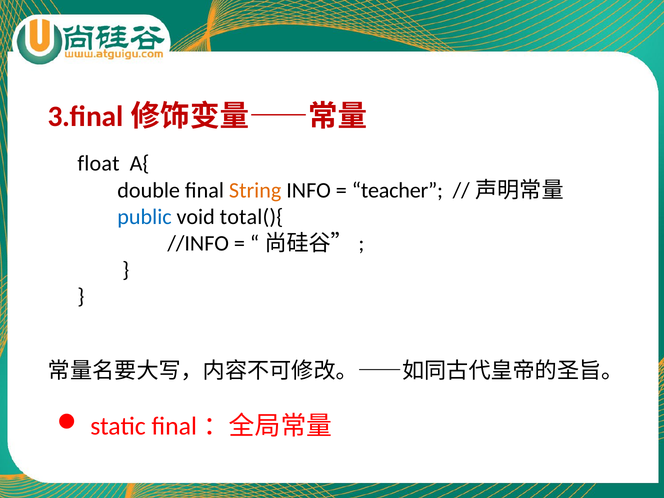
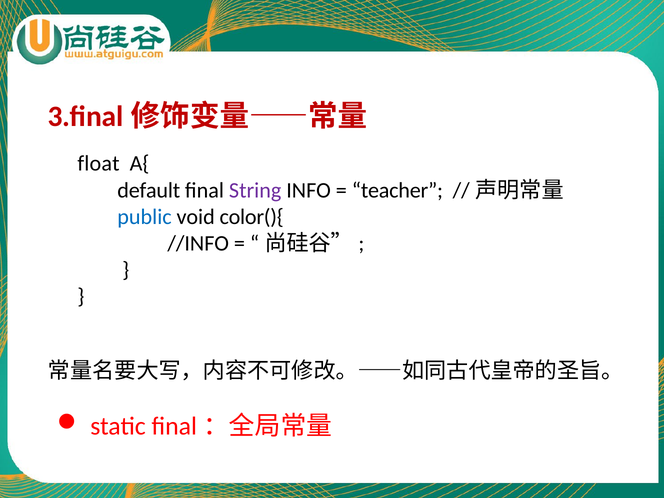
double: double -> default
String colour: orange -> purple
total(){: total(){ -> color(){
